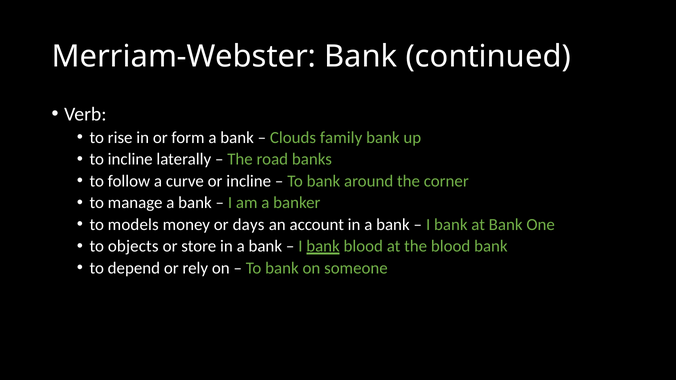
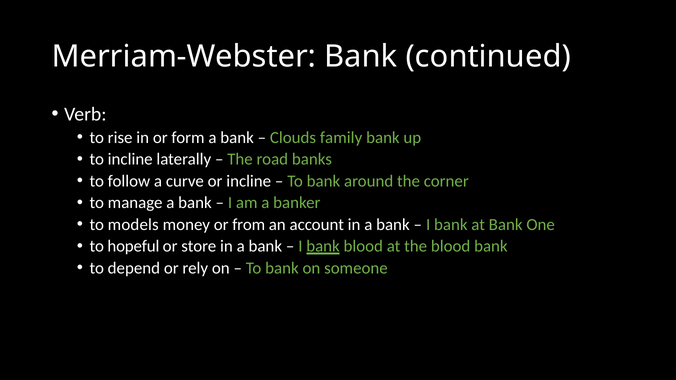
days: days -> from
objects: objects -> hopeful
